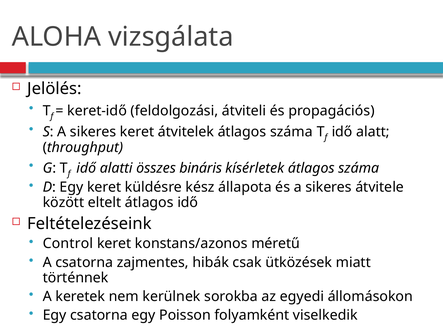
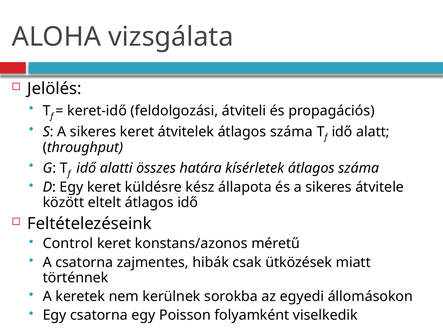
bináris: bináris -> határa
